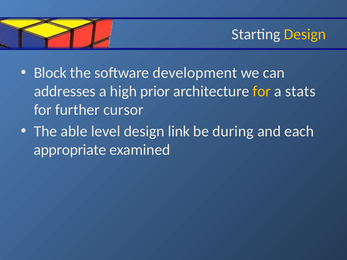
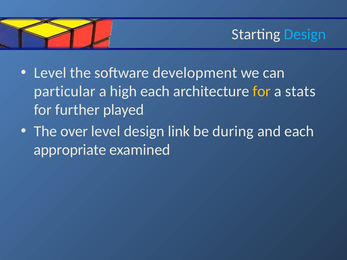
Design at (305, 34) colour: yellow -> light blue
Block at (50, 73): Block -> Level
addresses: addresses -> particular
high prior: prior -> each
cursor: cursor -> played
able: able -> over
